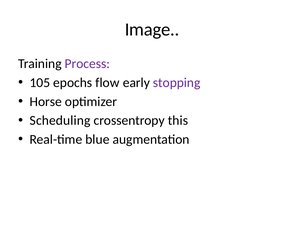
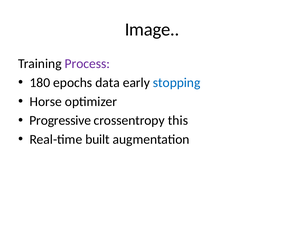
105: 105 -> 180
flow: flow -> data
stopping colour: purple -> blue
Scheduling: Scheduling -> Progressive
blue: blue -> built
